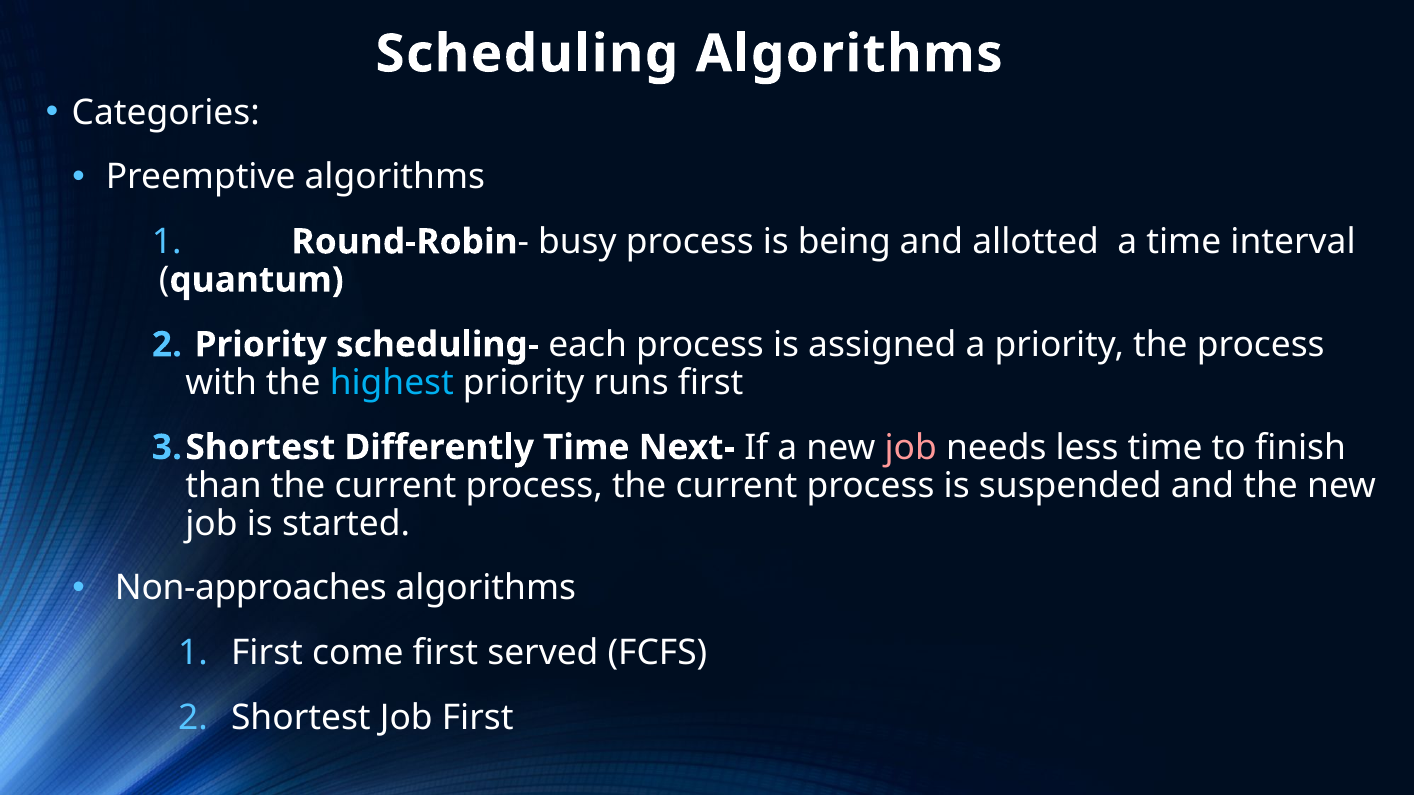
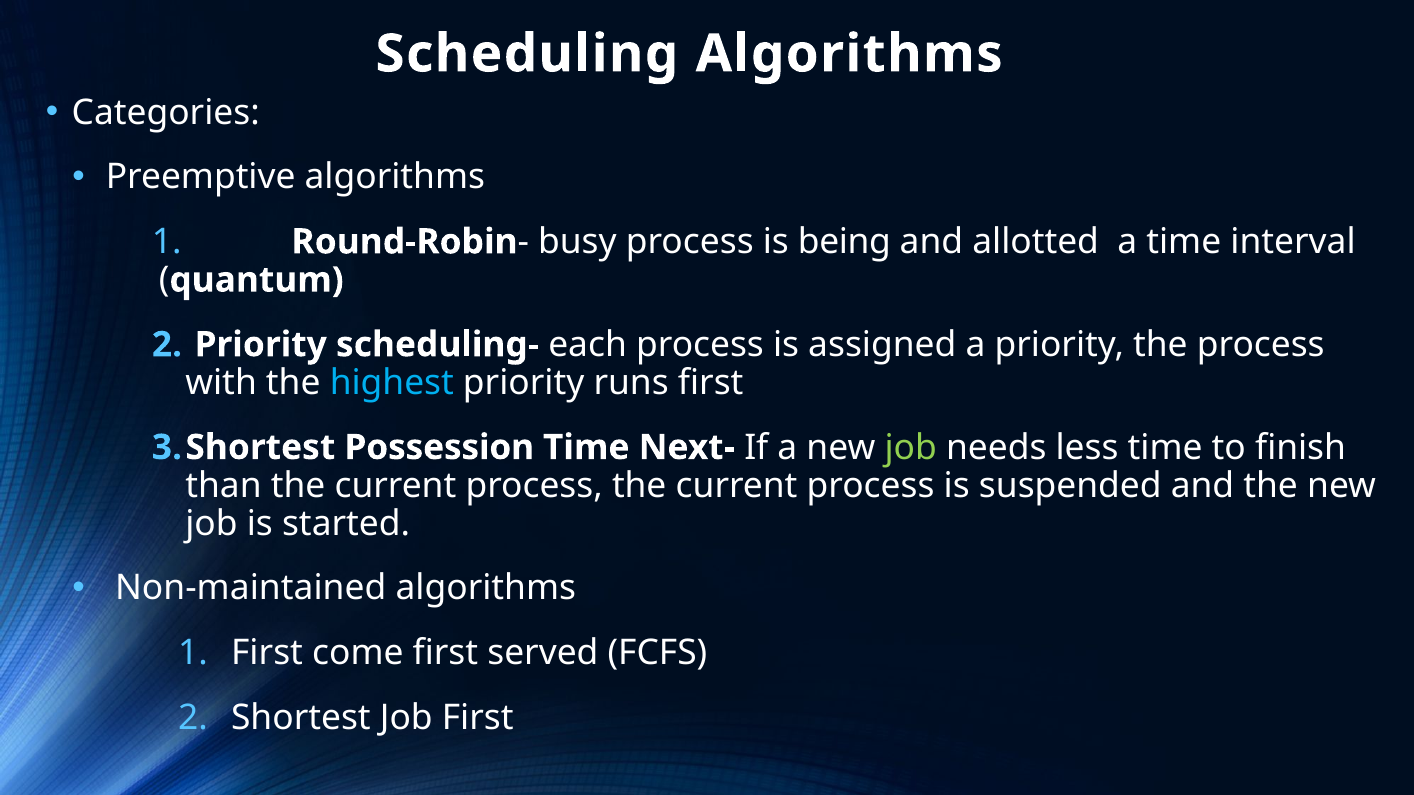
Differently: Differently -> Possession
job at (911, 448) colour: pink -> light green
Non-approaches: Non-approaches -> Non-maintained
